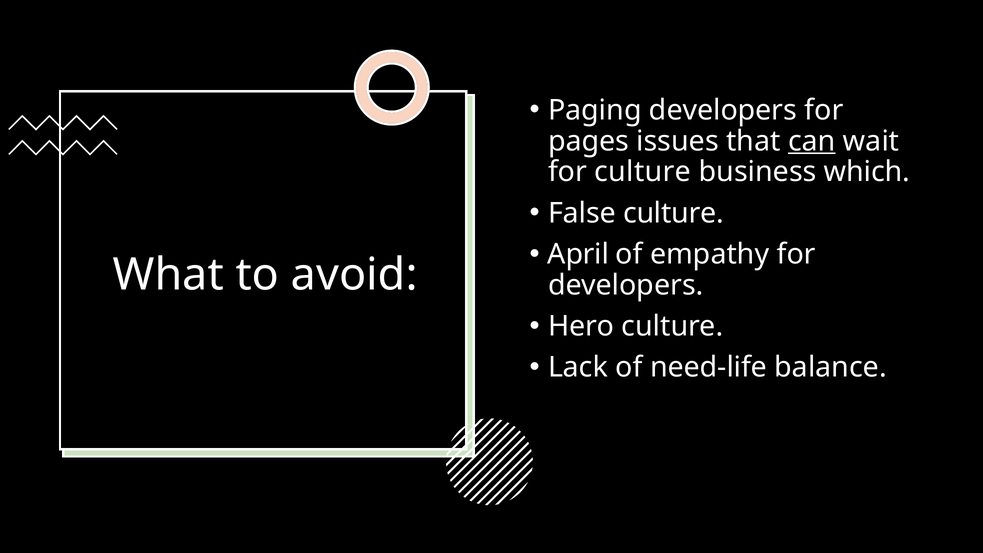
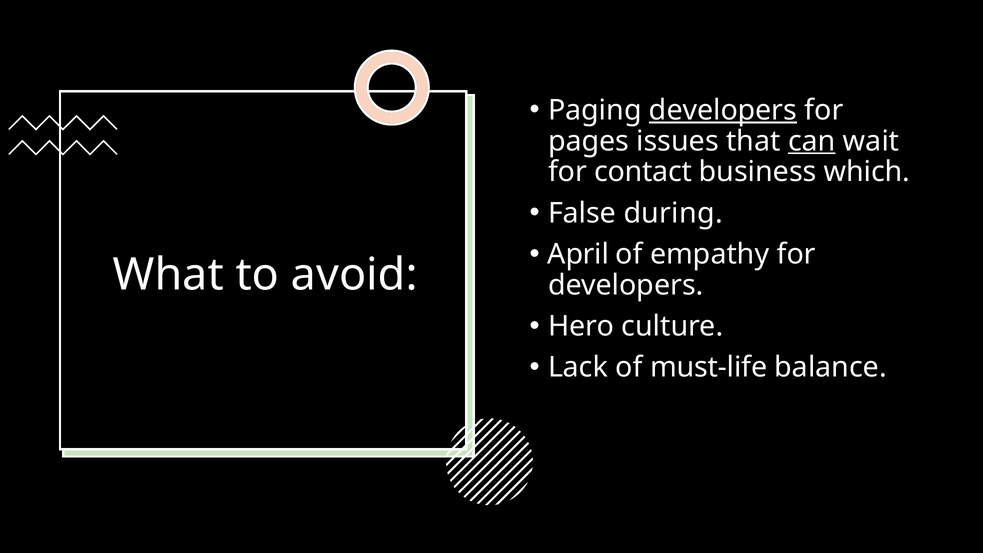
developers at (723, 110) underline: none -> present
for culture: culture -> contact
False culture: culture -> during
need-life: need-life -> must-life
